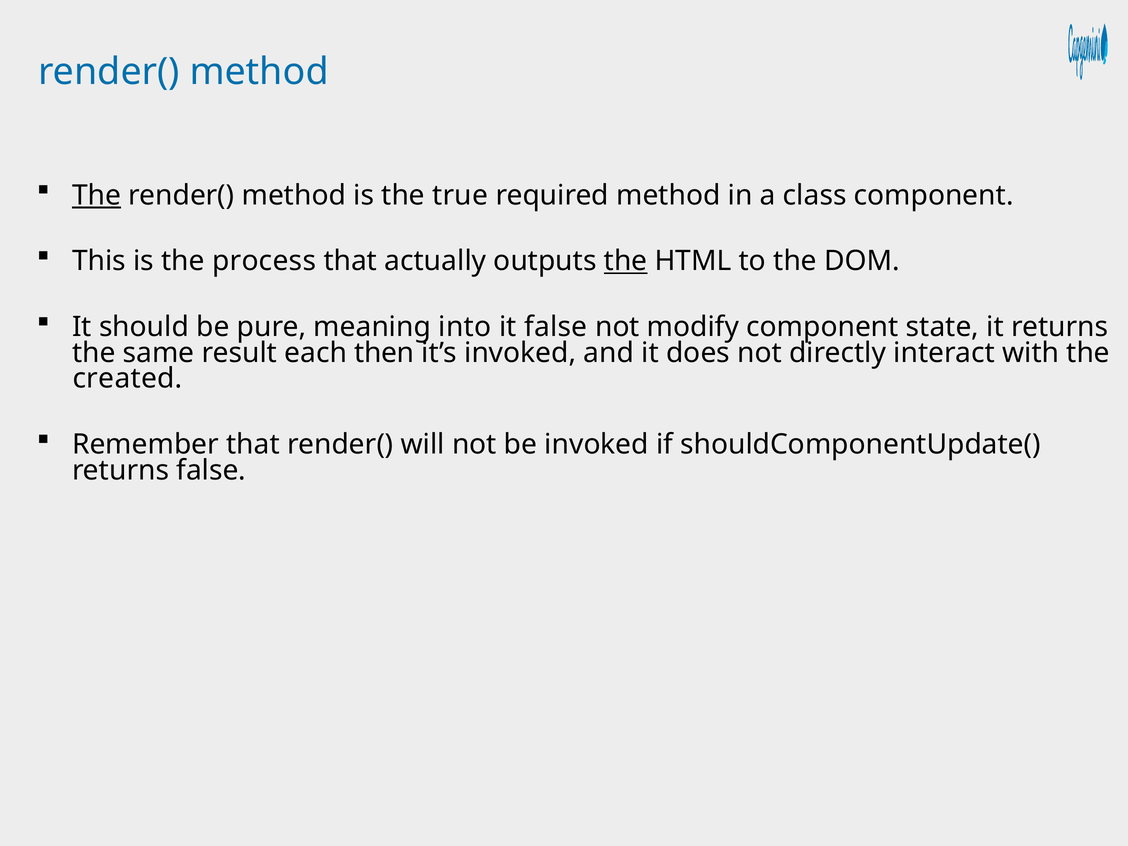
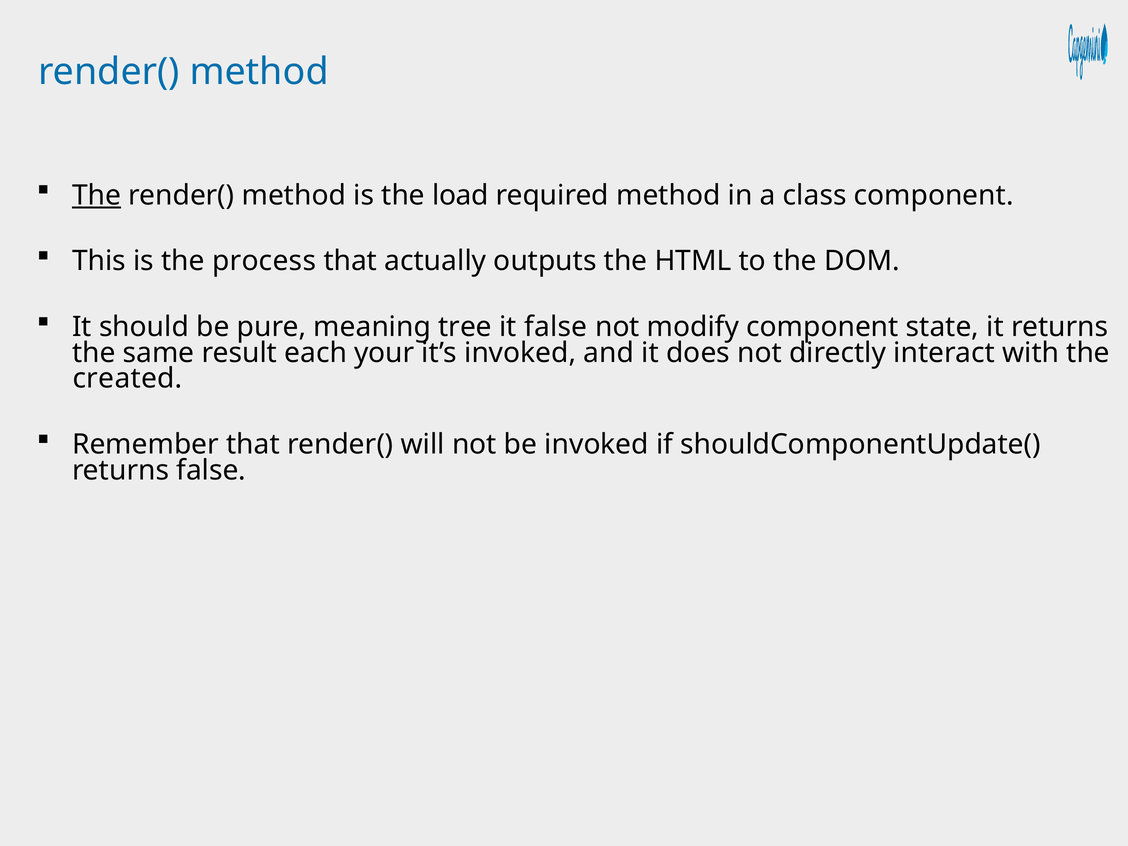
true: true -> load
the at (626, 261) underline: present -> none
into: into -> tree
then: then -> your
